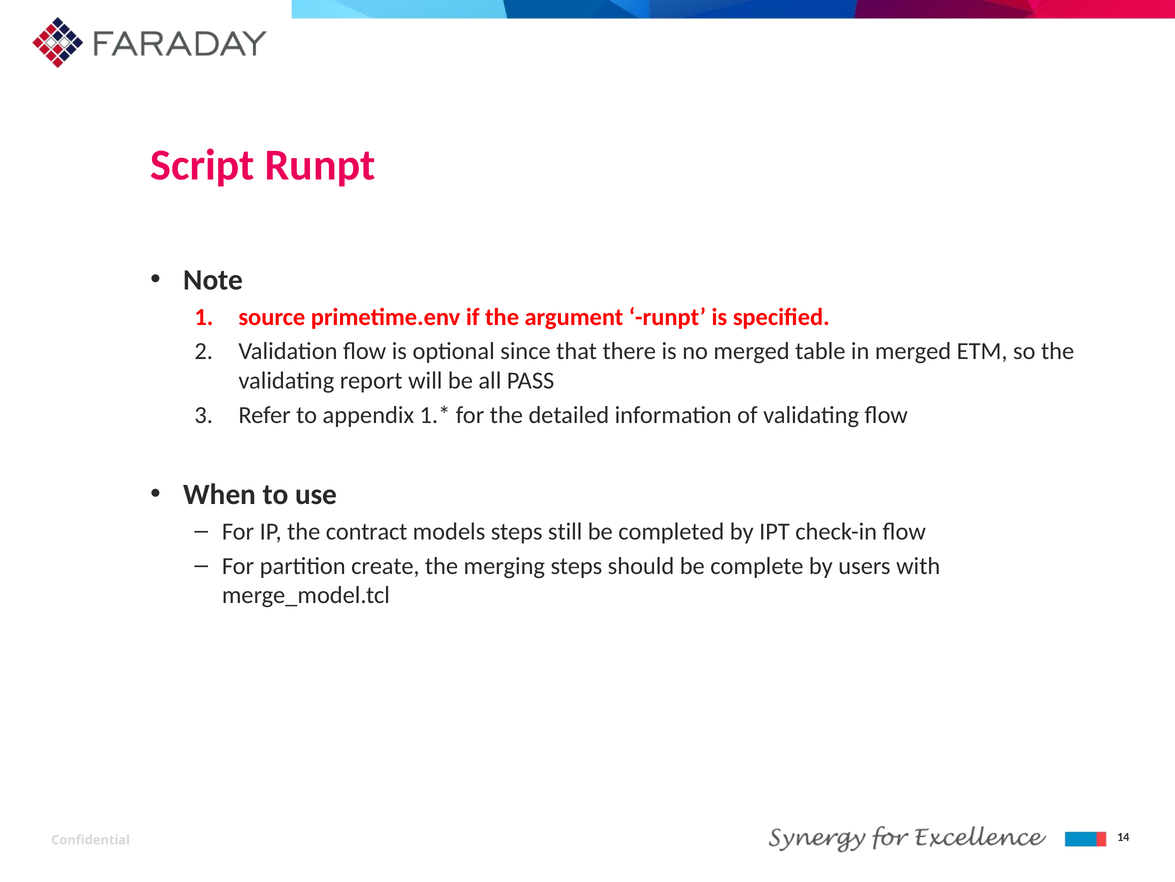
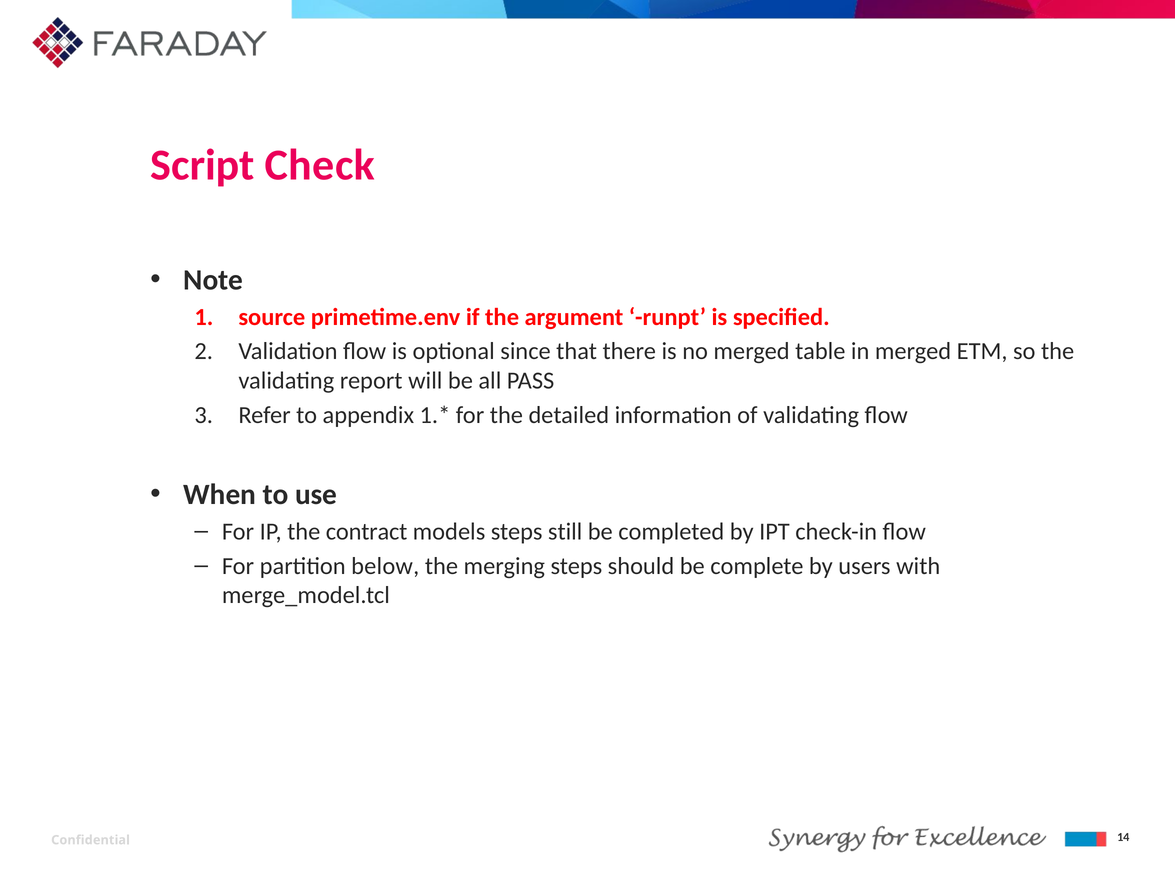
Script Runpt: Runpt -> Check
create: create -> below
